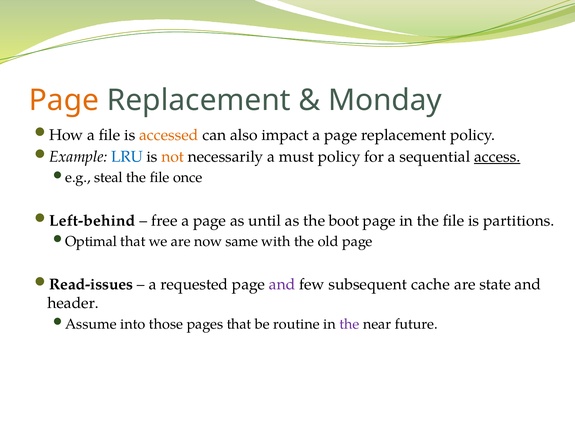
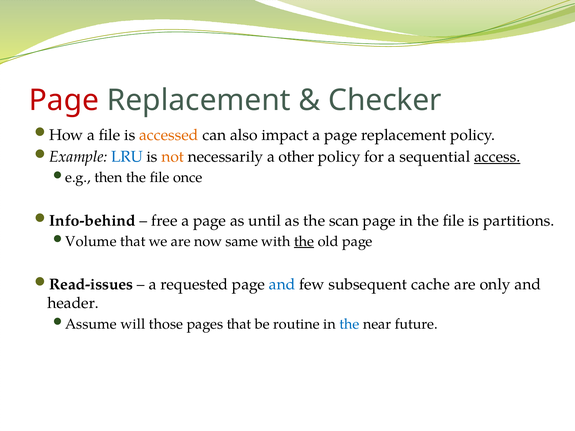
Page at (64, 100) colour: orange -> red
Monday: Monday -> Checker
must: must -> other
steal: steal -> then
Left-behind: Left-behind -> Info-behind
boot: boot -> scan
Optimal: Optimal -> Volume
the at (304, 242) underline: none -> present
and at (282, 285) colour: purple -> blue
state: state -> only
into: into -> will
the at (349, 324) colour: purple -> blue
